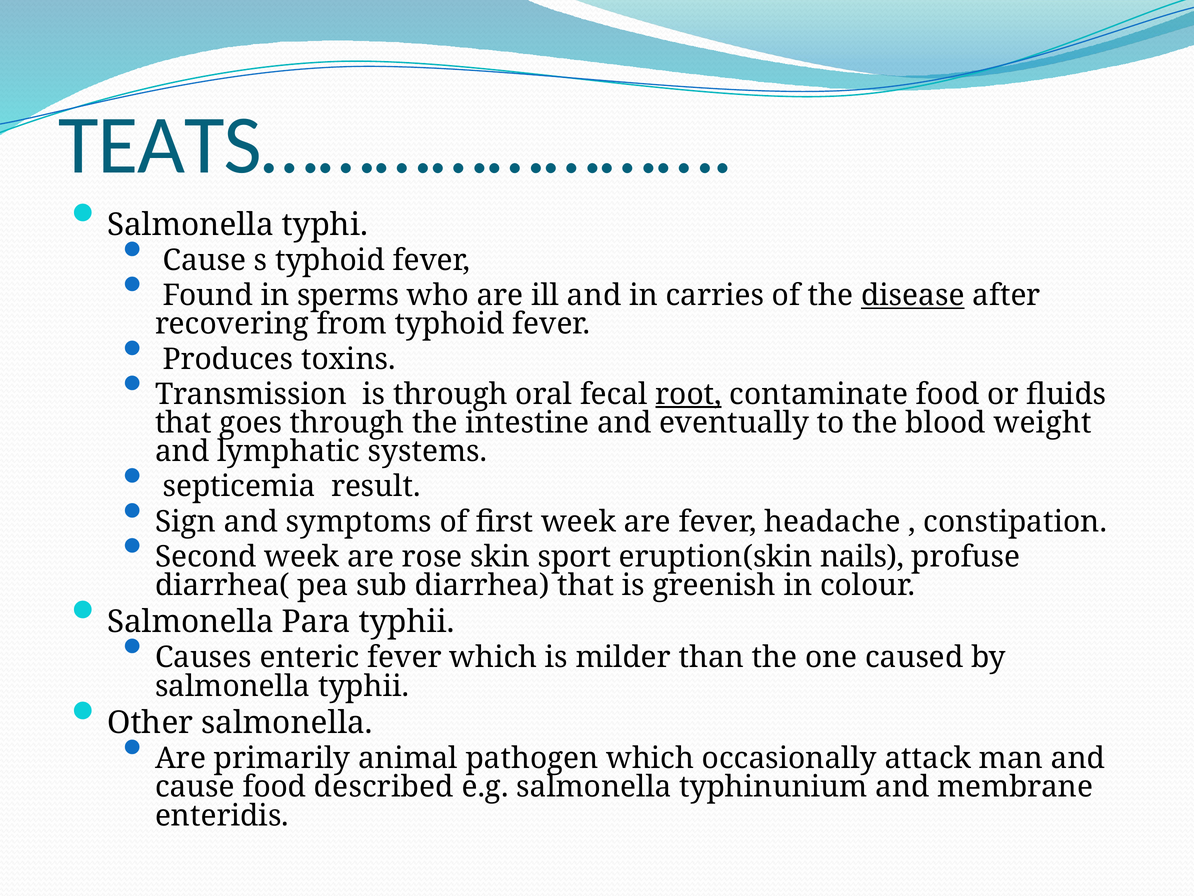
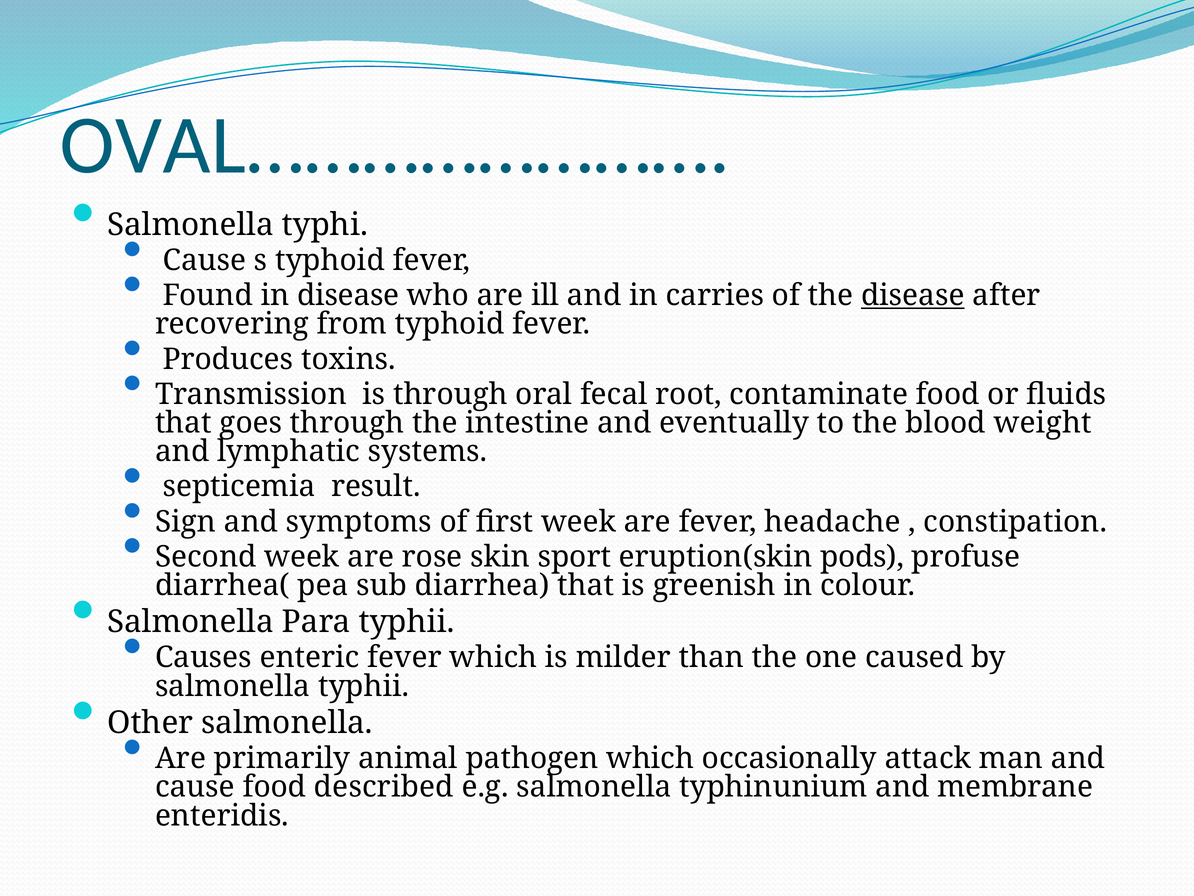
TEATS……………………: TEATS…………………… -> OVAL……………………
in sperms: sperms -> disease
root underline: present -> none
nails: nails -> pods
